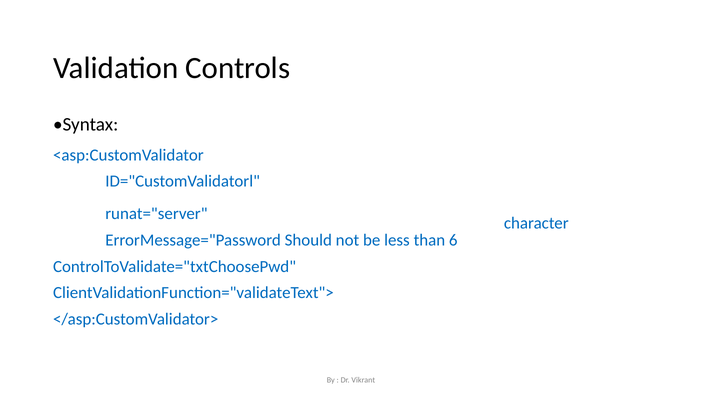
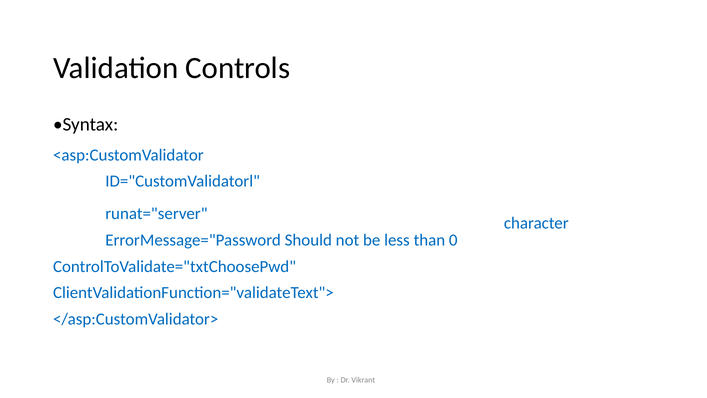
6: 6 -> 0
